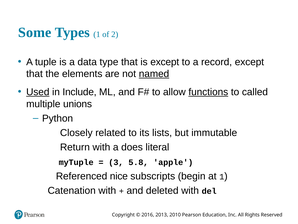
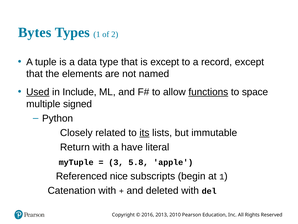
Some: Some -> Bytes
named underline: present -> none
called: called -> space
unions: unions -> signed
its underline: none -> present
does: does -> have
